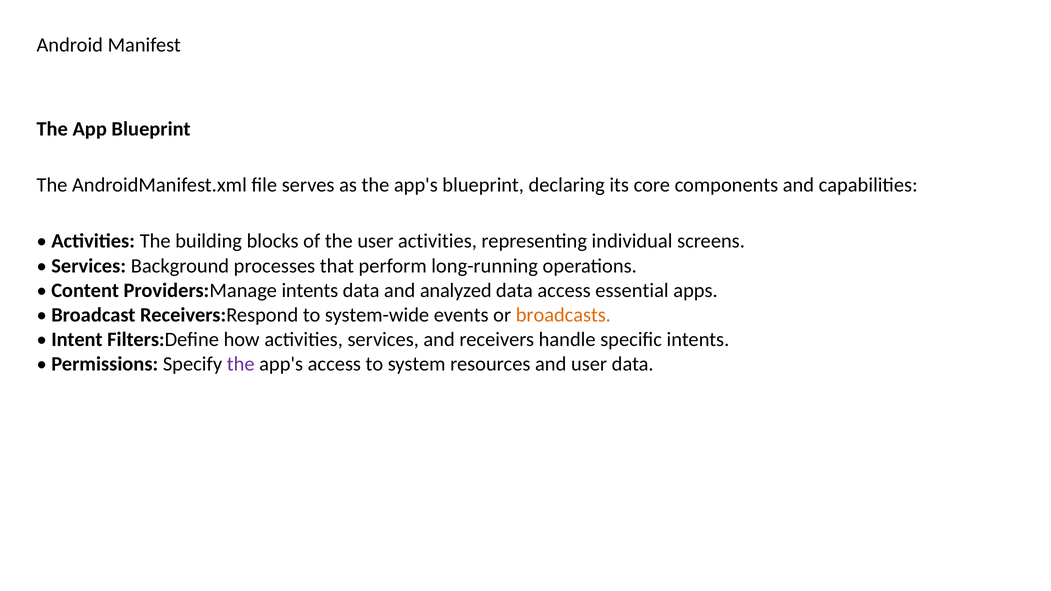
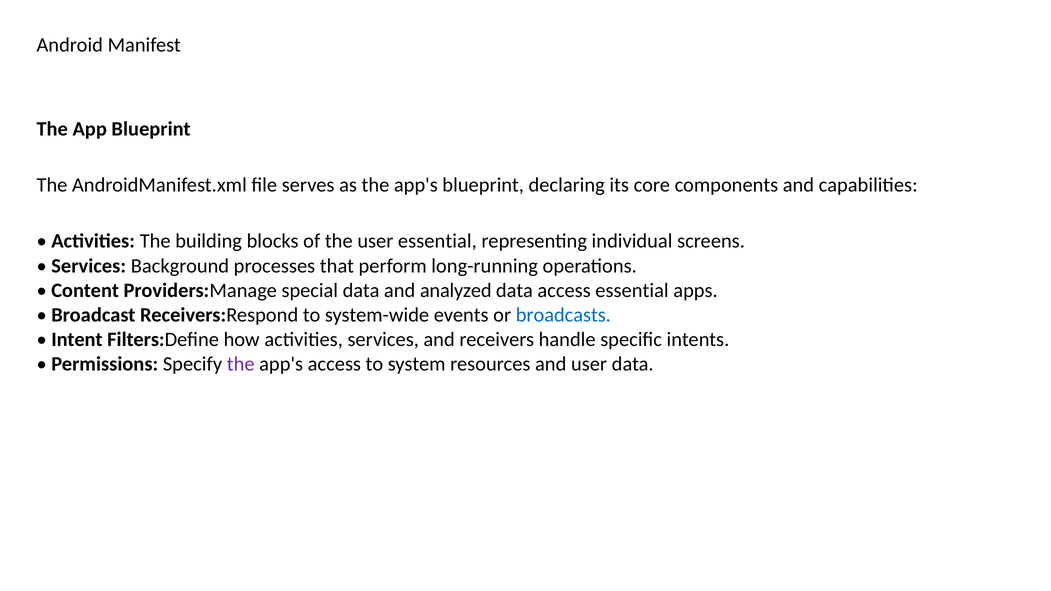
user activities: activities -> essential
Providers:Manage intents: intents -> special
broadcasts colour: orange -> blue
